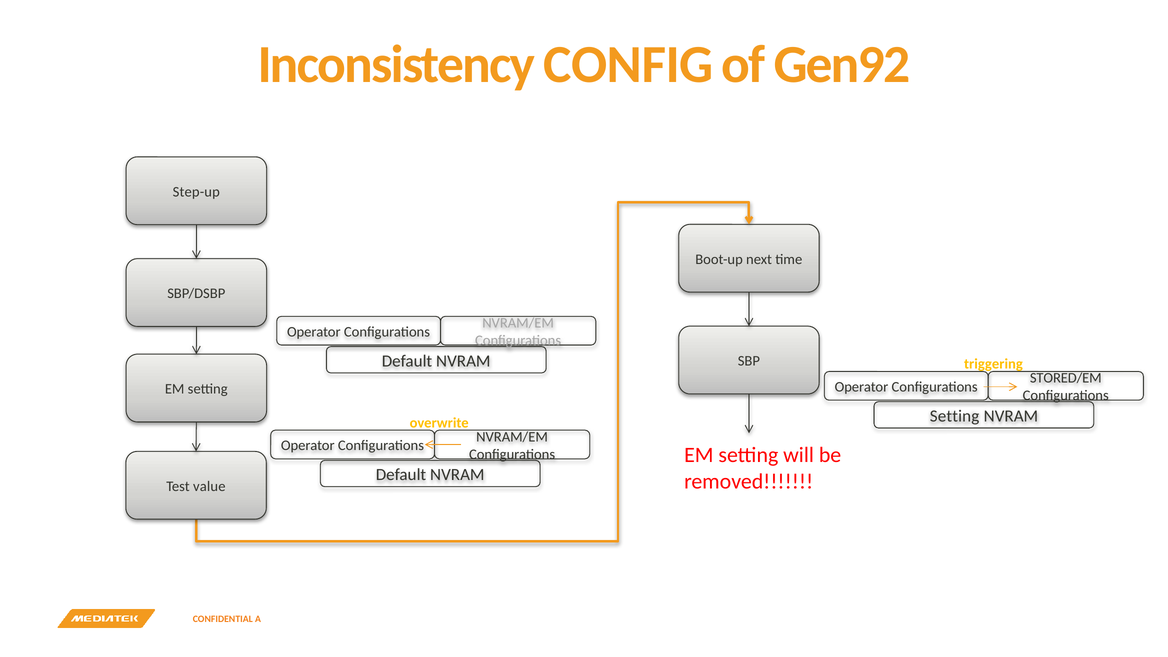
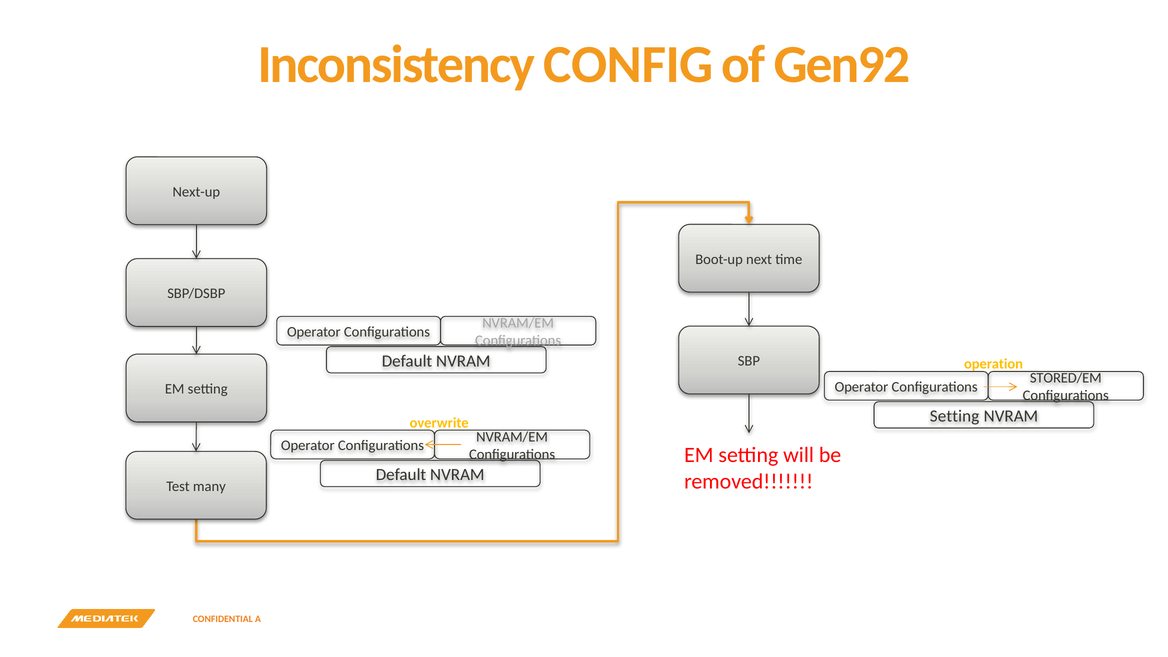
Step-up: Step-up -> Next-up
triggering: triggering -> operation
value: value -> many
